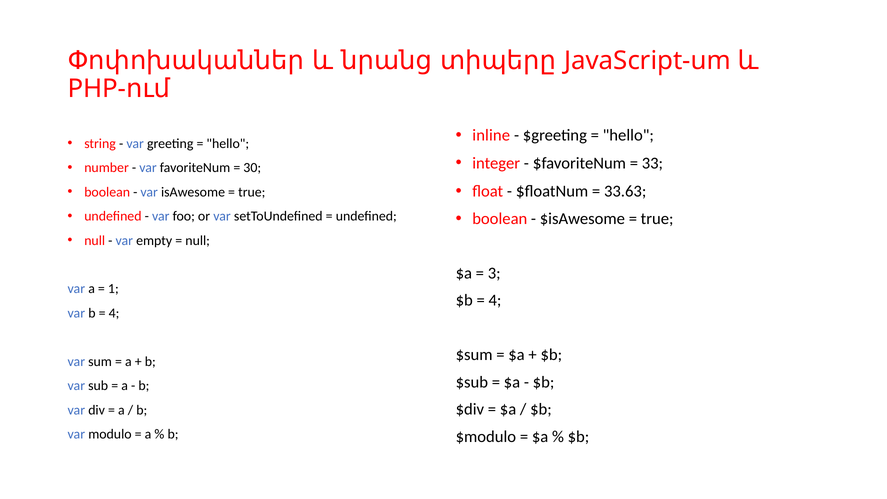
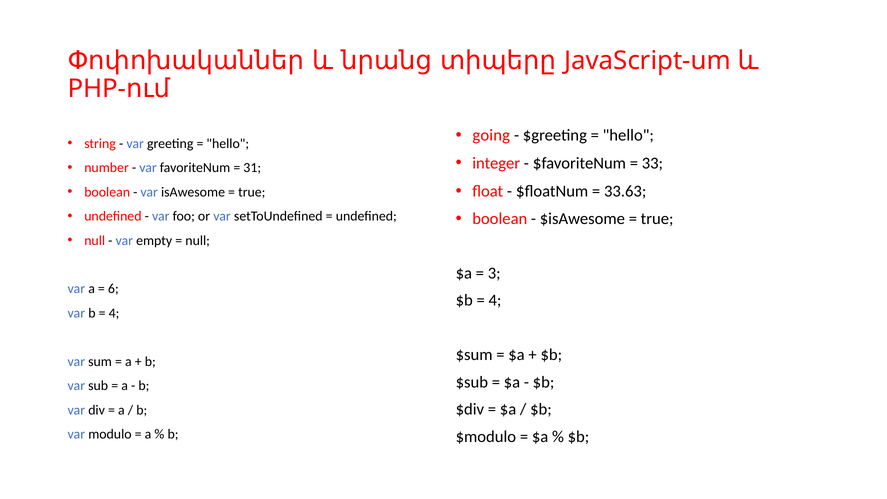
inline: inline -> going
30: 30 -> 31
1: 1 -> 6
